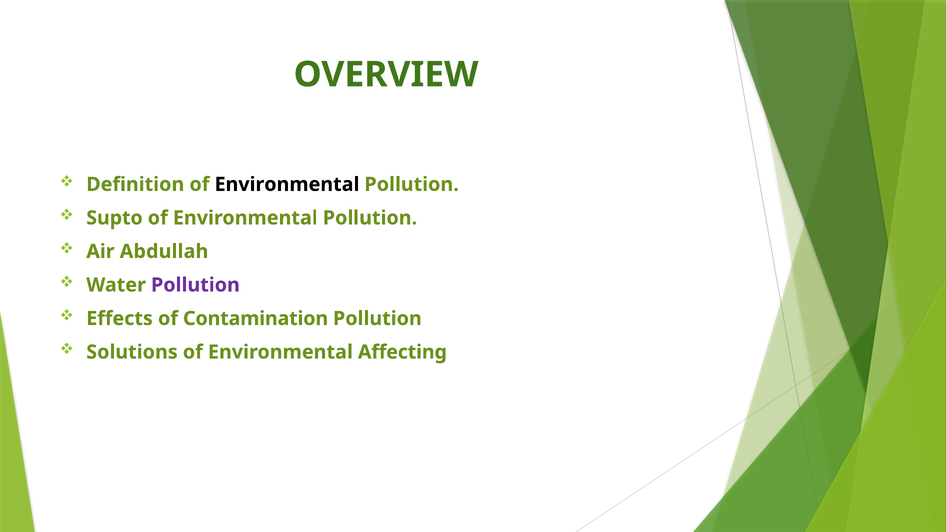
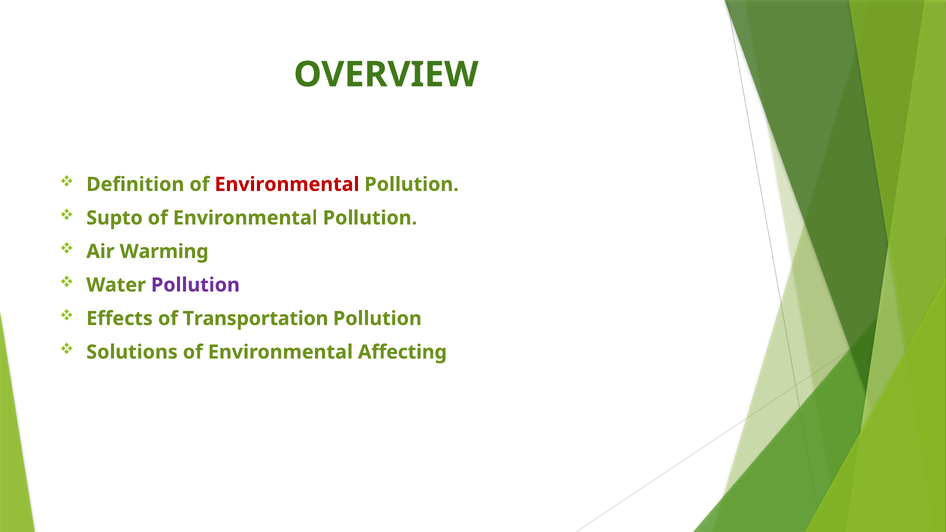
Environmental at (287, 184) colour: black -> red
Abdullah: Abdullah -> Warming
Contamination: Contamination -> Transportation
